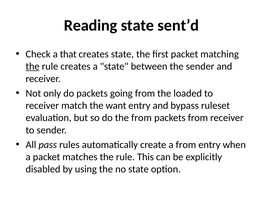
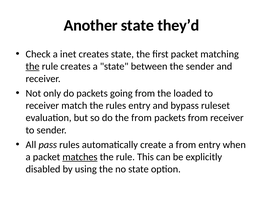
Reading: Reading -> Another
sent’d: sent’d -> they’d
that: that -> inet
the want: want -> rules
matches underline: none -> present
